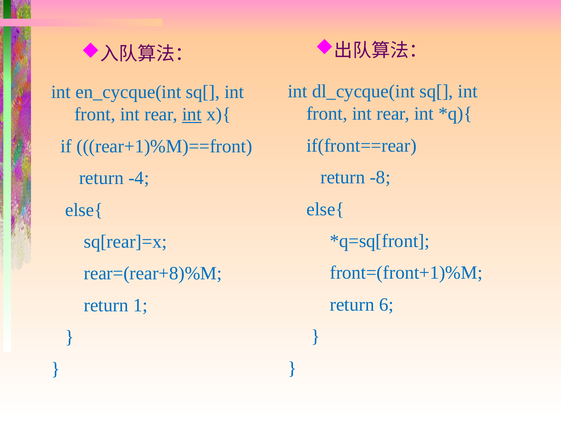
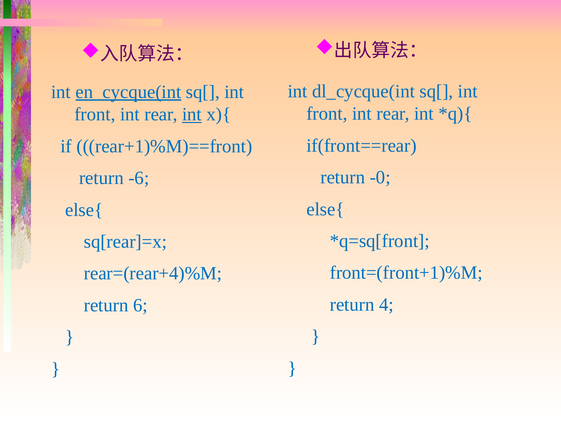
en_cycque(int underline: none -> present
-8: -8 -> -0
-4: -4 -> -6
rear=(rear+8)%M: rear=(rear+8)%M -> rear=(rear+4)%M
6: 6 -> 4
1: 1 -> 6
